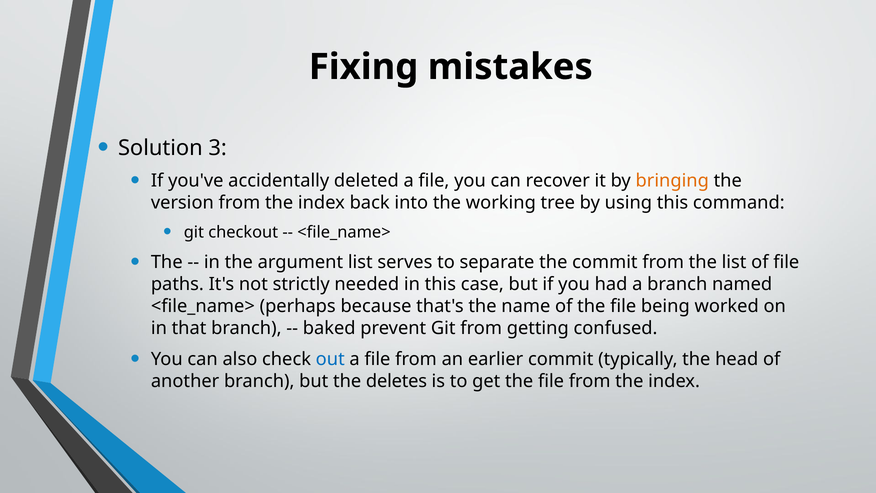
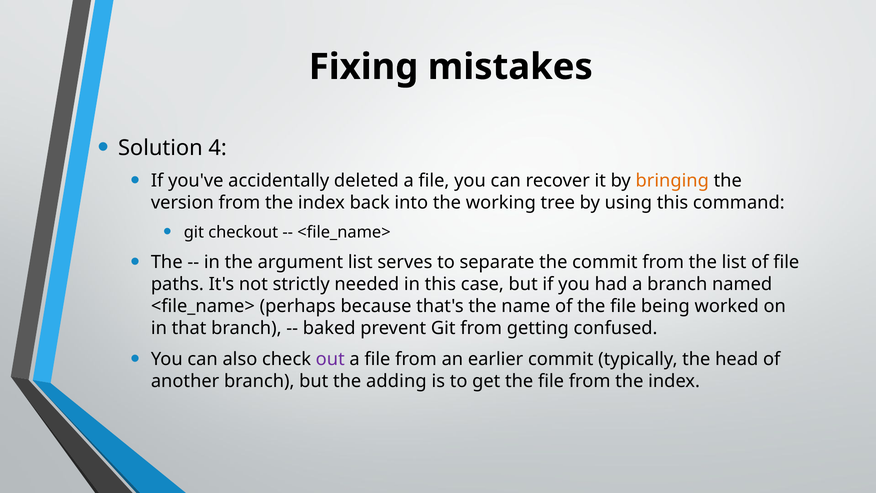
3: 3 -> 4
out colour: blue -> purple
deletes: deletes -> adding
